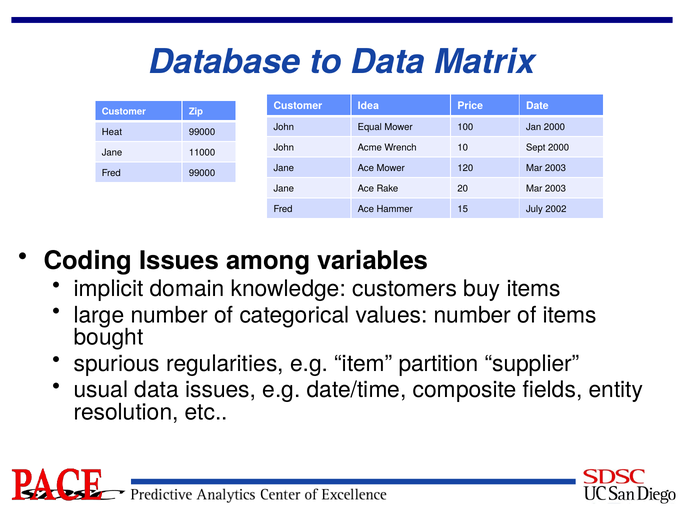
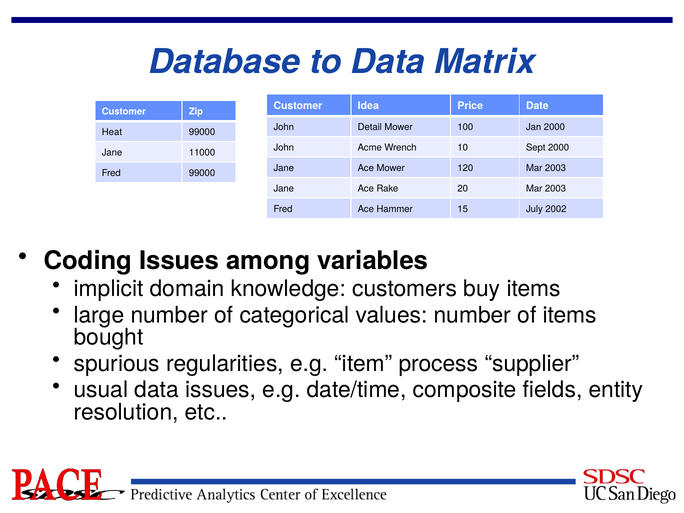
Equal: Equal -> Detail
partition: partition -> process
